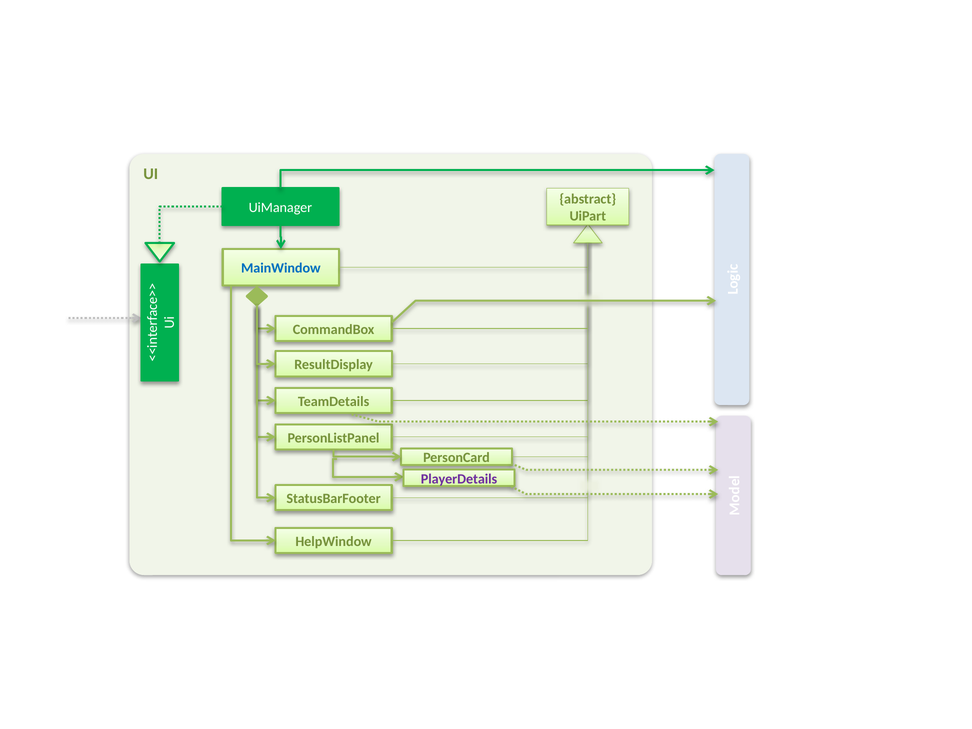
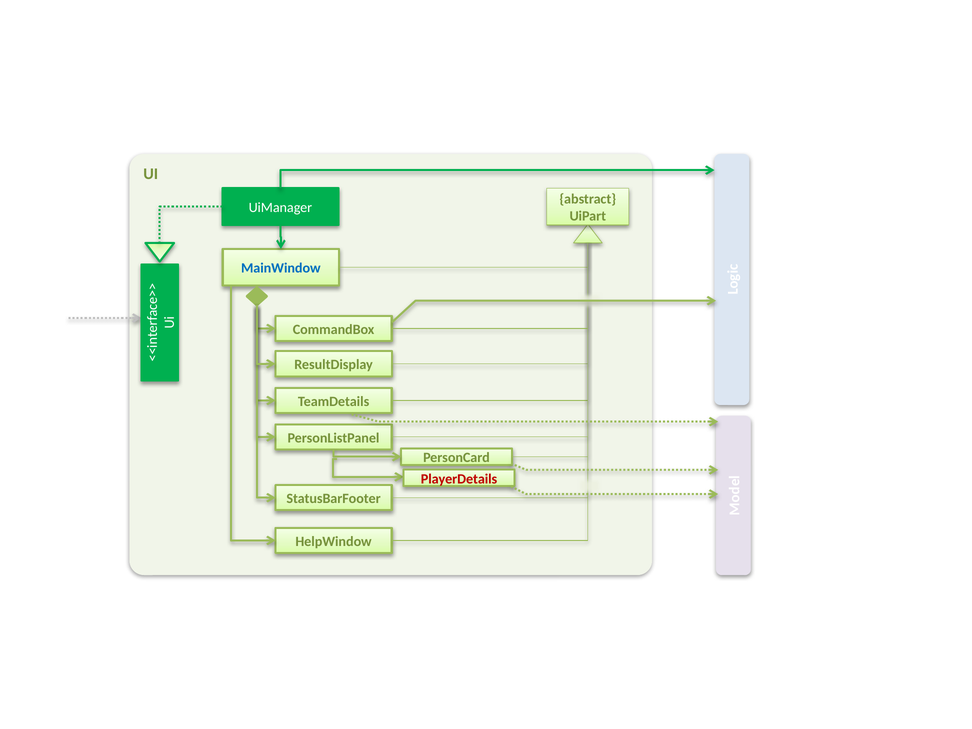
PlayerDetails colour: purple -> red
